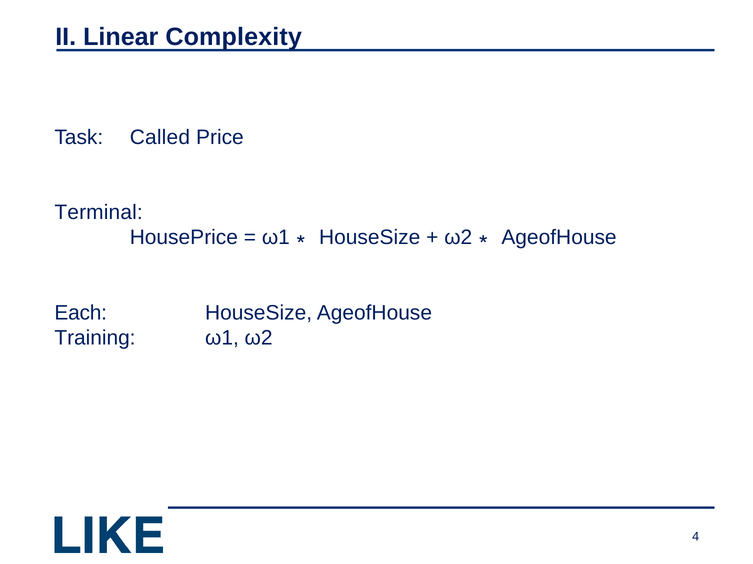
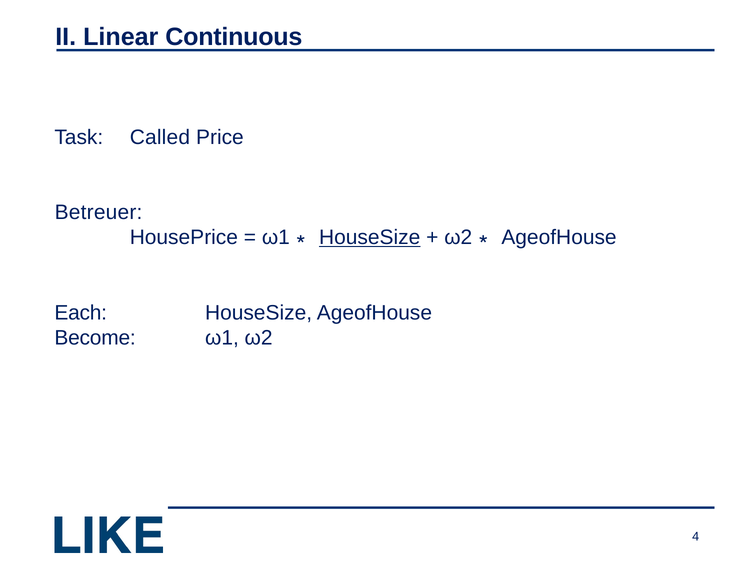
Complexity: Complexity -> Continuous
Terminal: Terminal -> Betreuer
HouseSize at (370, 238) underline: none -> present
Training: Training -> Become
